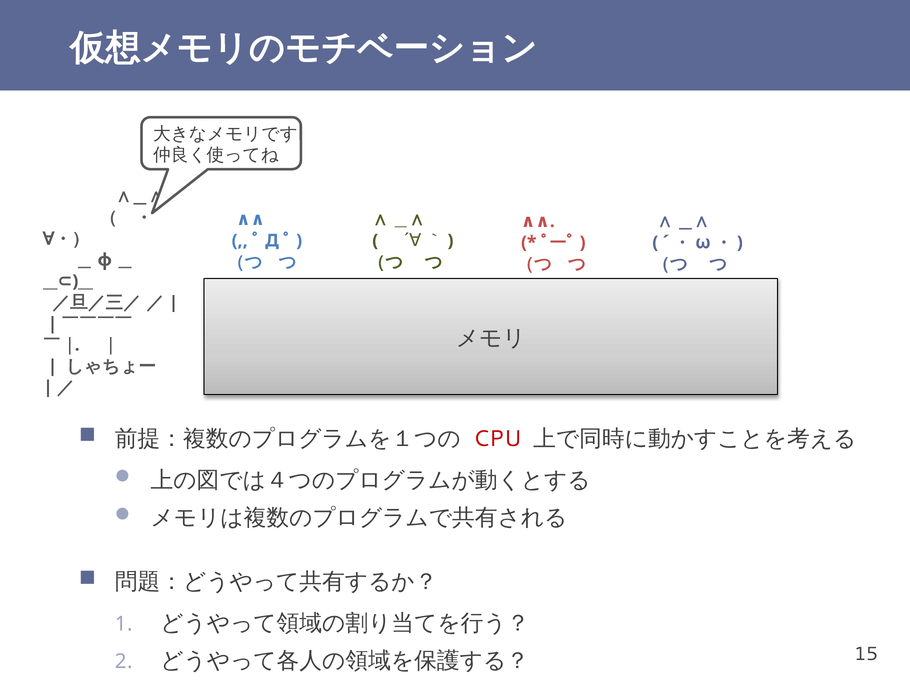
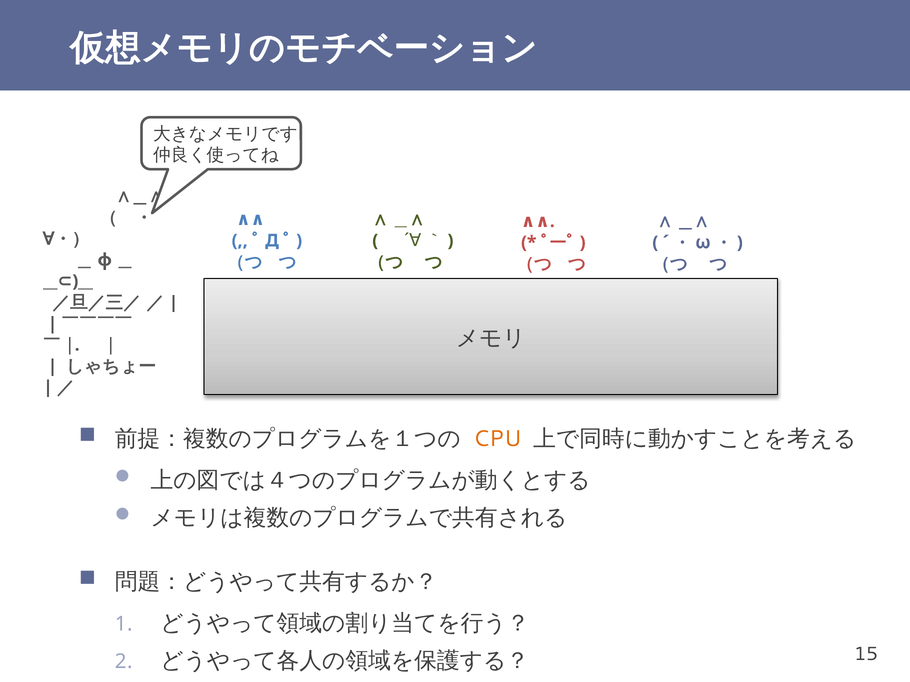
CPU colour: red -> orange
